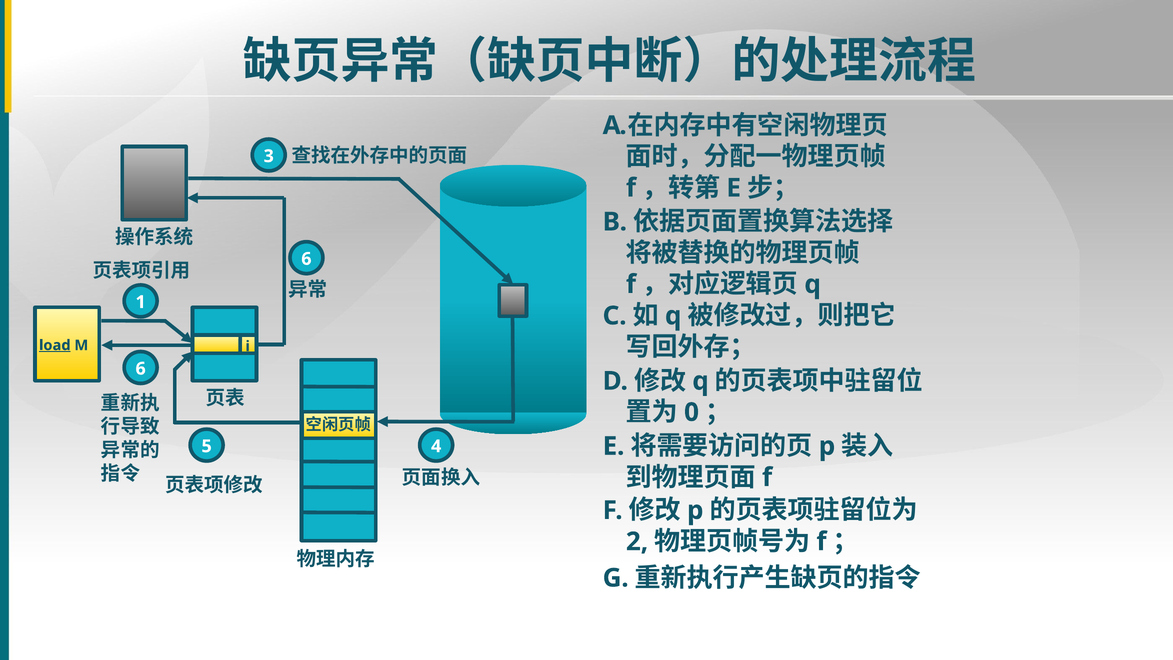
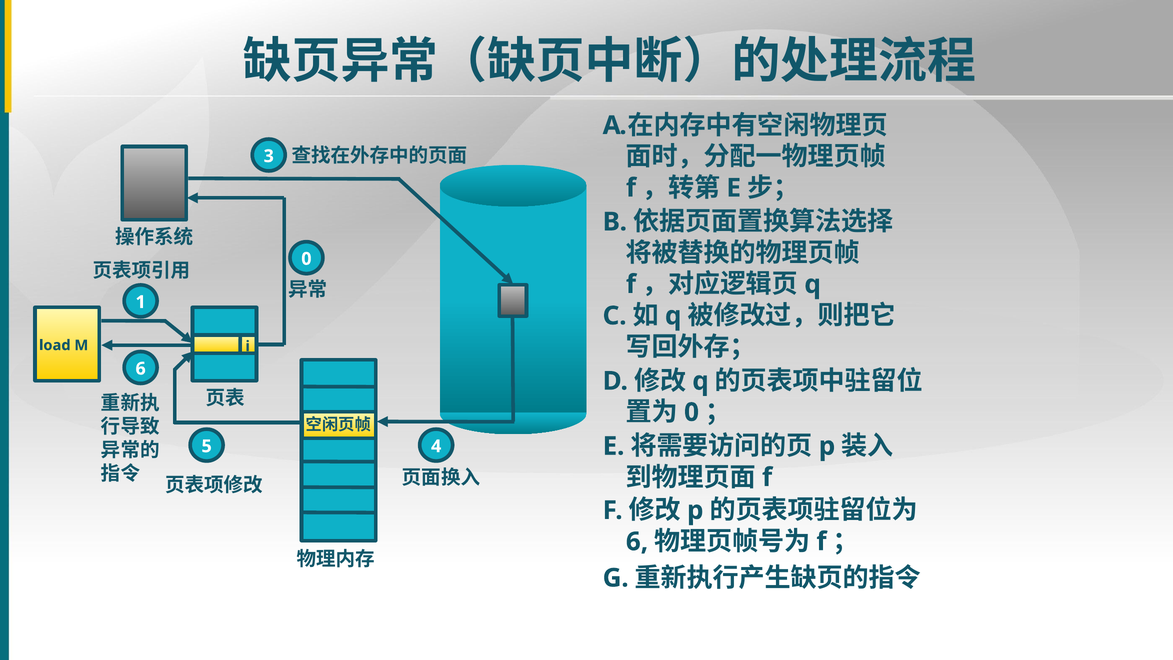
6 at (306, 259): 6 -> 0
load underline: present -> none
2 at (637, 542): 2 -> 6
